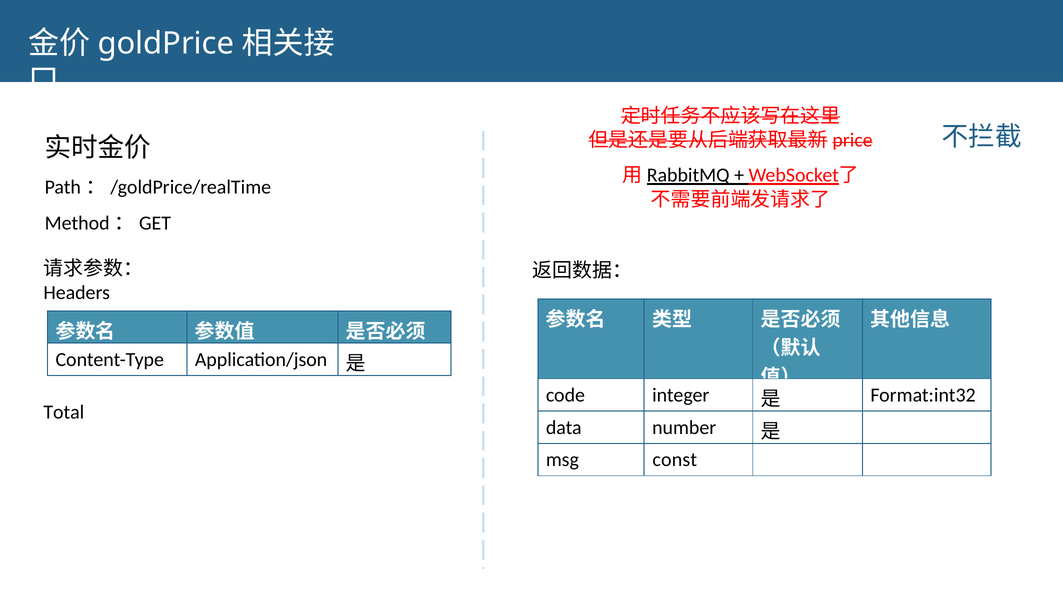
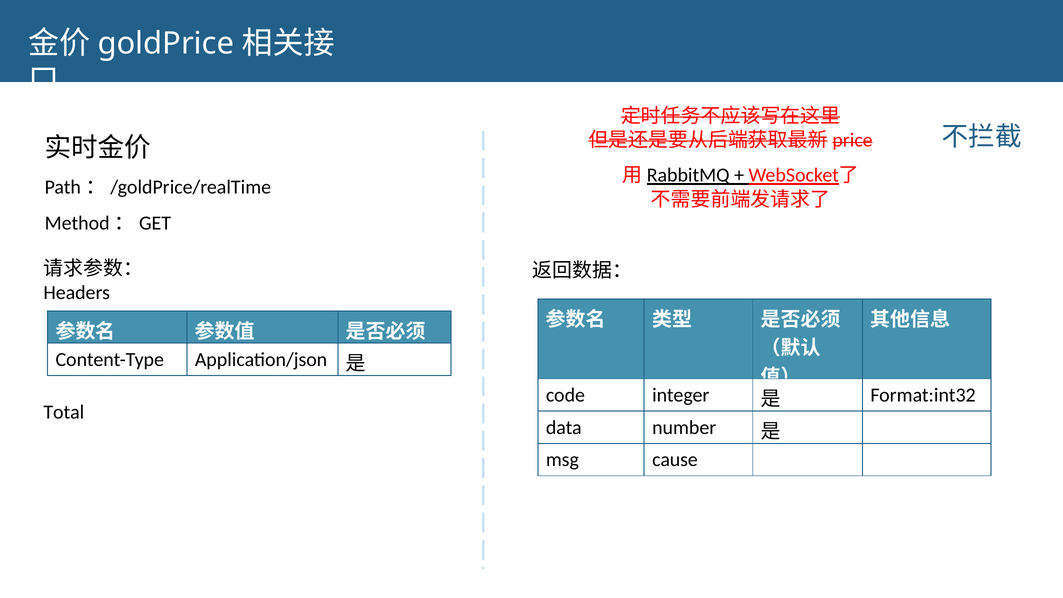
const: const -> cause
